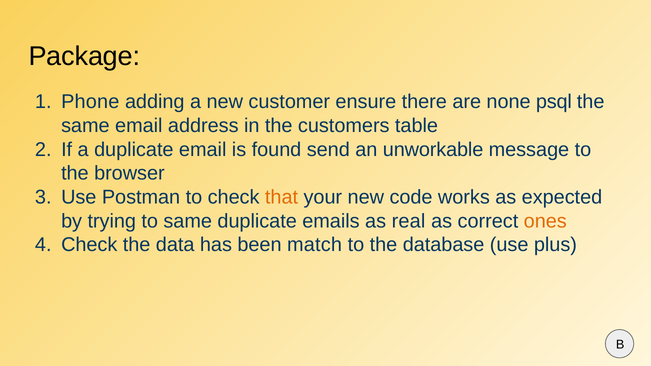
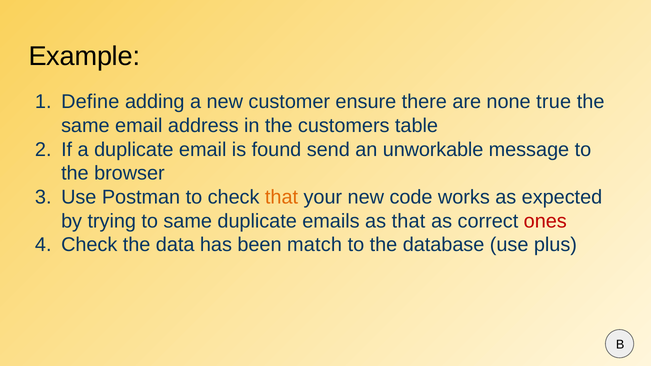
Package: Package -> Example
Phone: Phone -> Define
psql: psql -> true
as real: real -> that
ones colour: orange -> red
